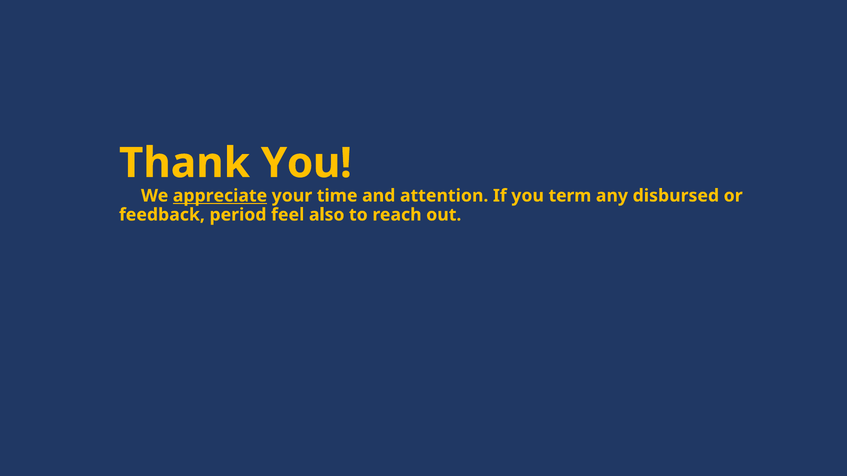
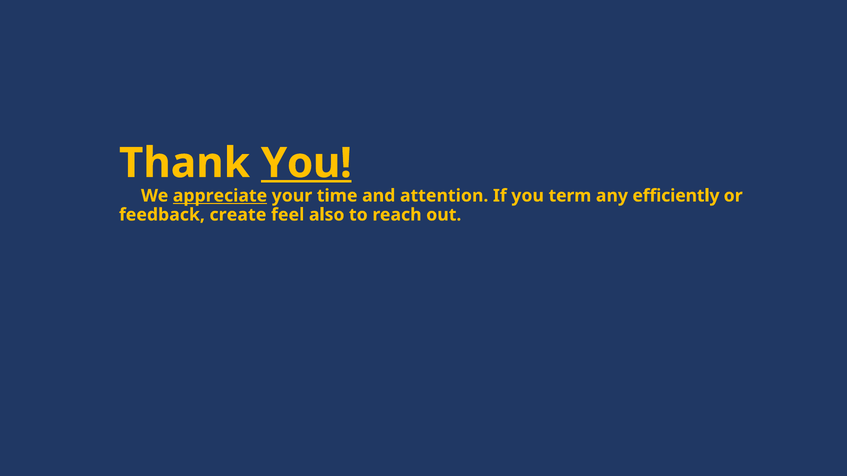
You at (306, 163) underline: none -> present
disbursed: disbursed -> efficiently
period: period -> create
